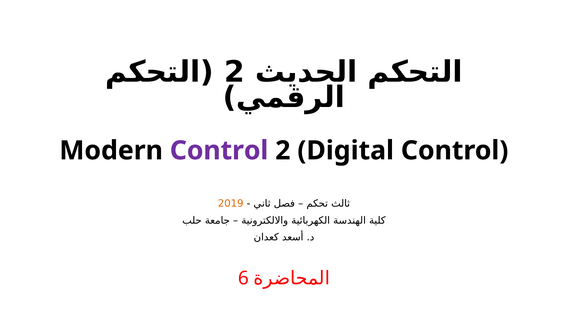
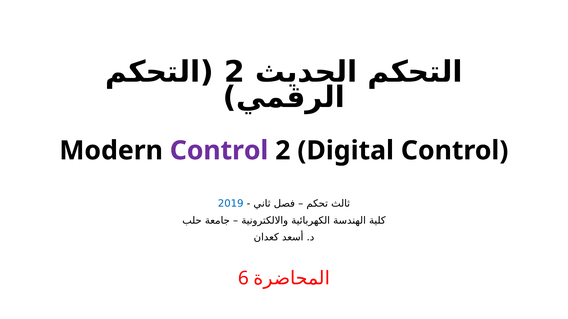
2019 colour: orange -> blue
